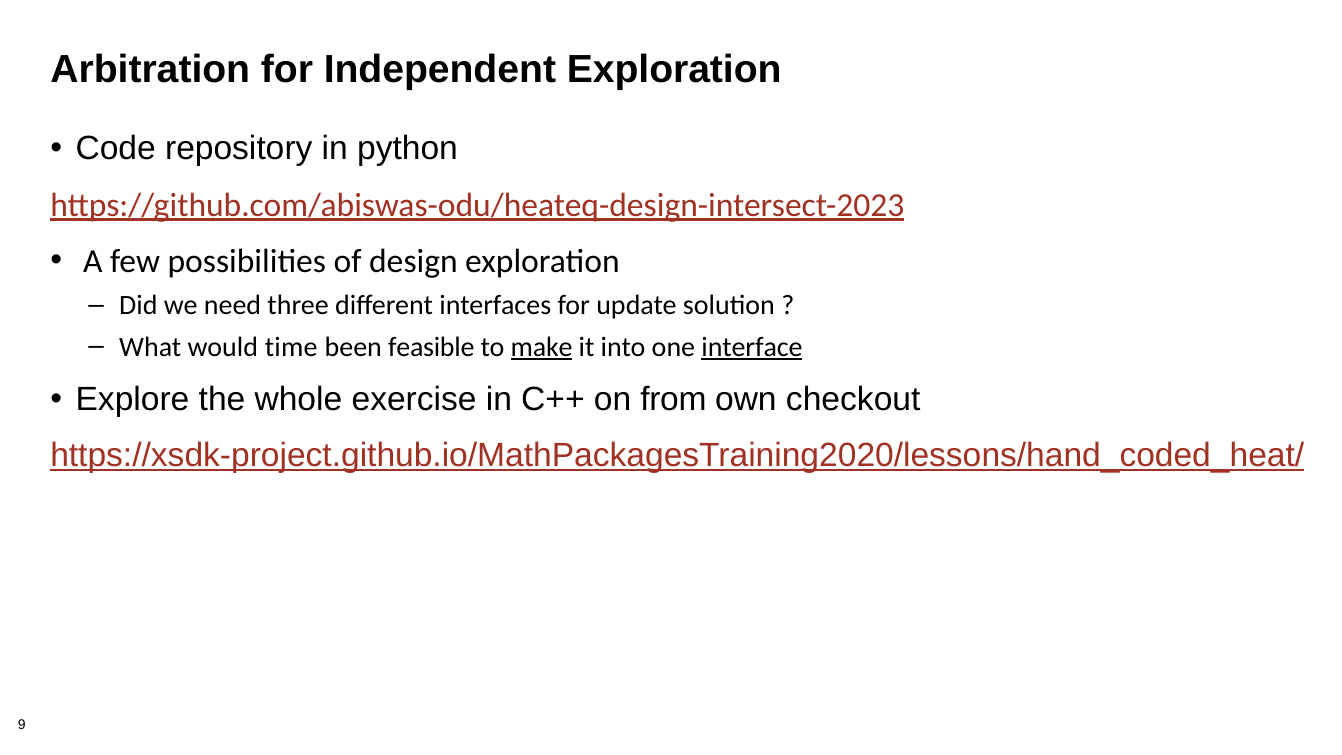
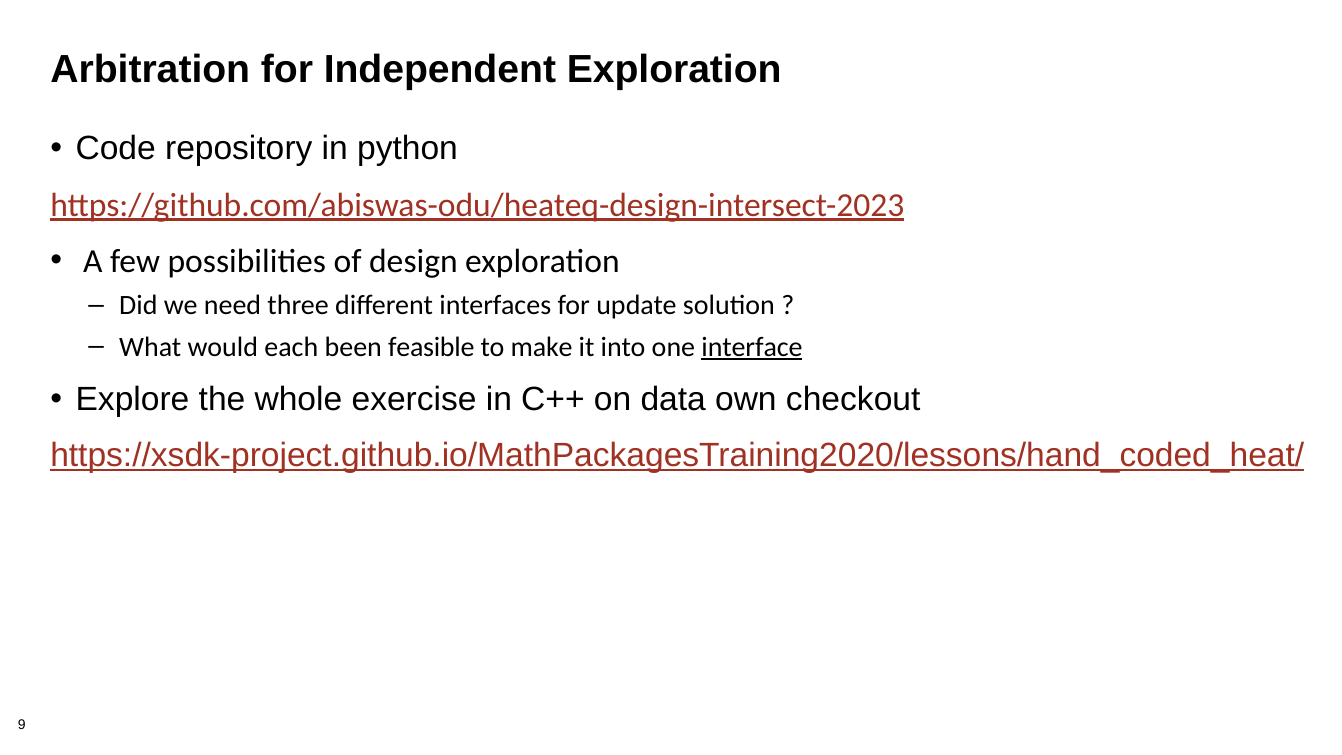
time: time -> each
make underline: present -> none
from: from -> data
